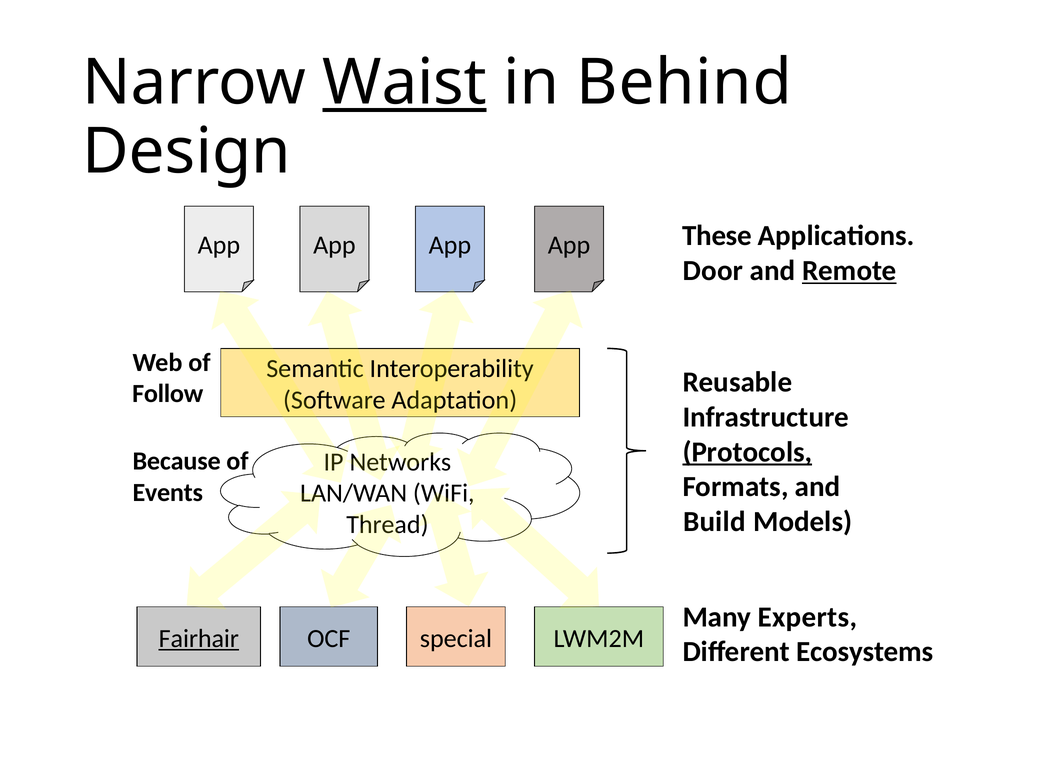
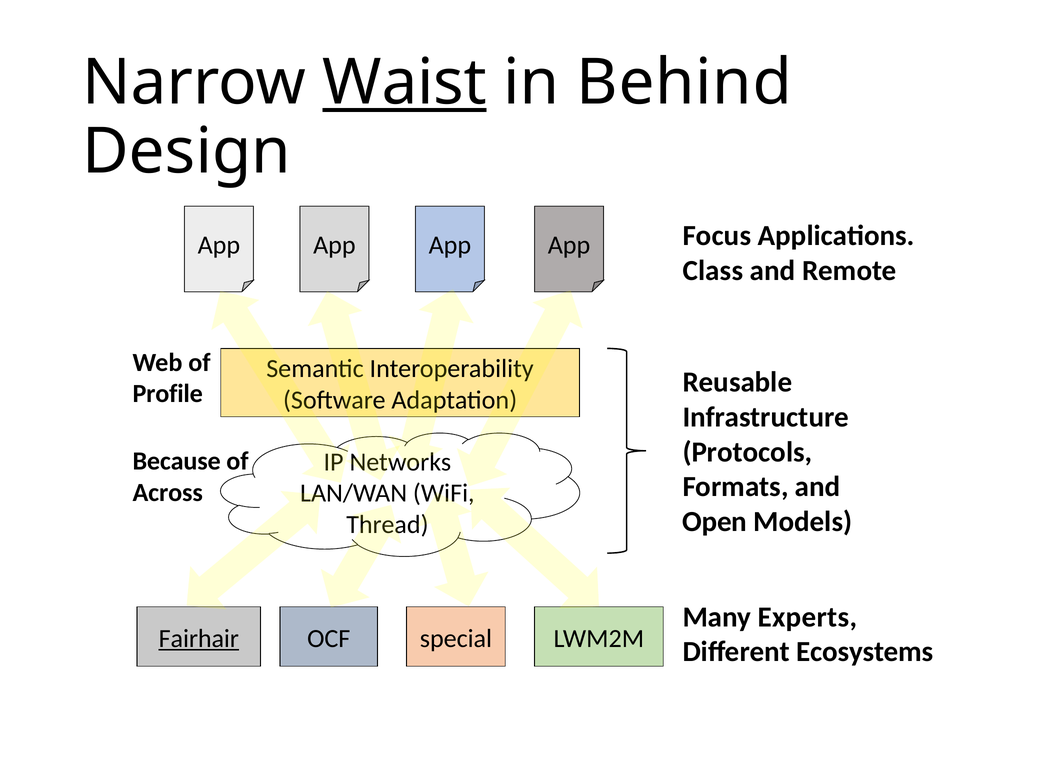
These: These -> Focus
Door: Door -> Class
Remote underline: present -> none
Follow: Follow -> Profile
Protocols underline: present -> none
Events: Events -> Across
Build: Build -> Open
